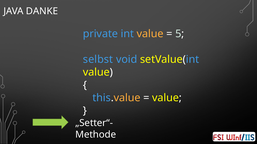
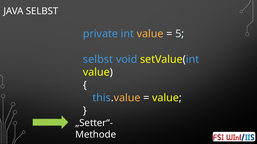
JAVA DANKE: DANKE -> SELBST
